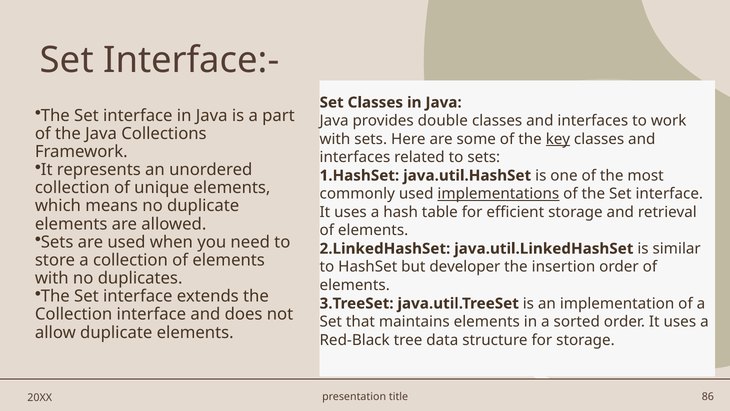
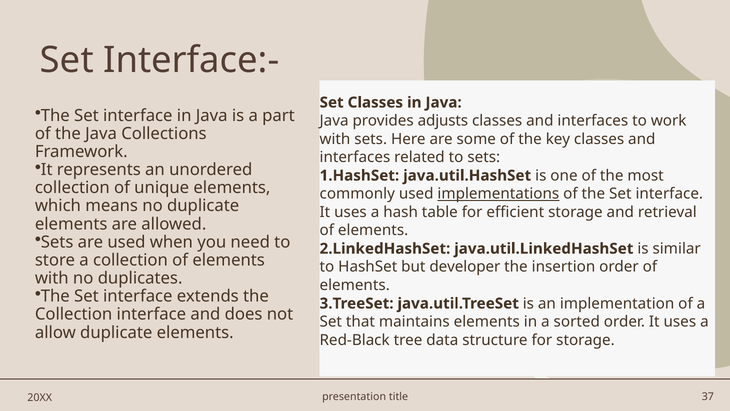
double: double -> adjusts
key underline: present -> none
86: 86 -> 37
